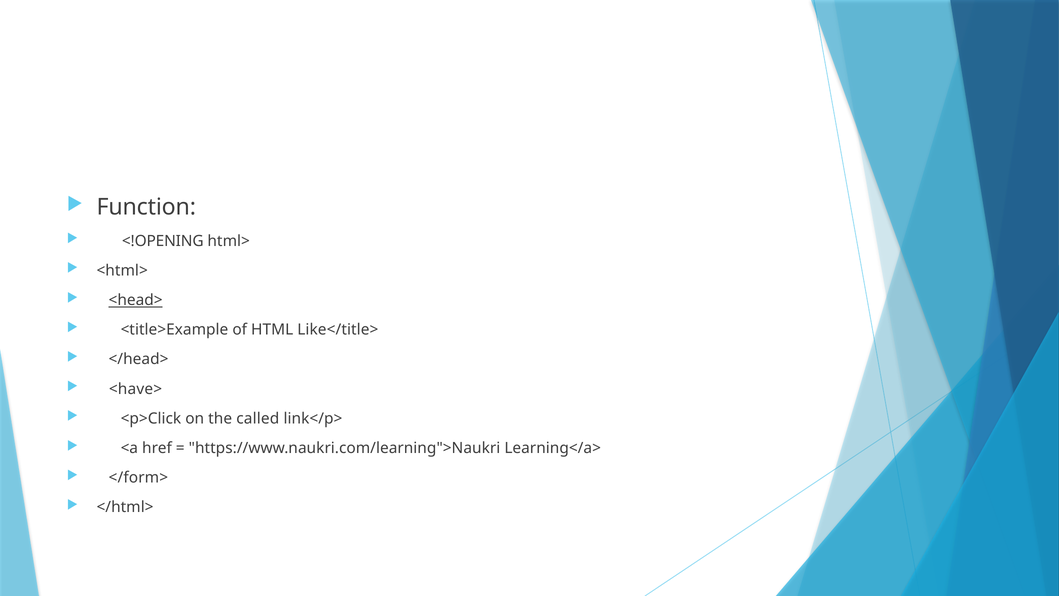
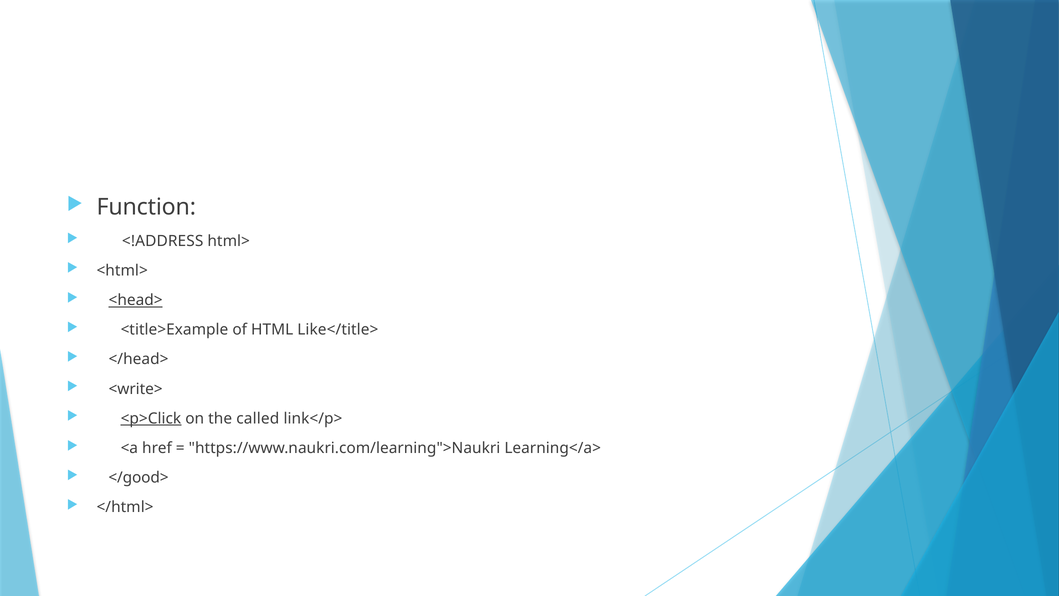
<!OPENING: <!OPENING -> <!ADDRESS
<have>: <have> -> <write>
<p>Click underline: none -> present
</form>: </form> -> </good>
